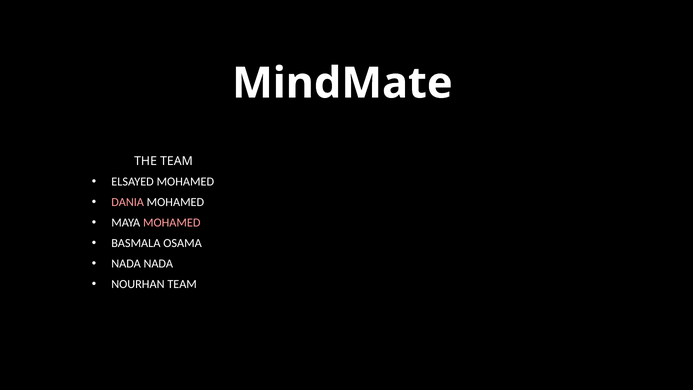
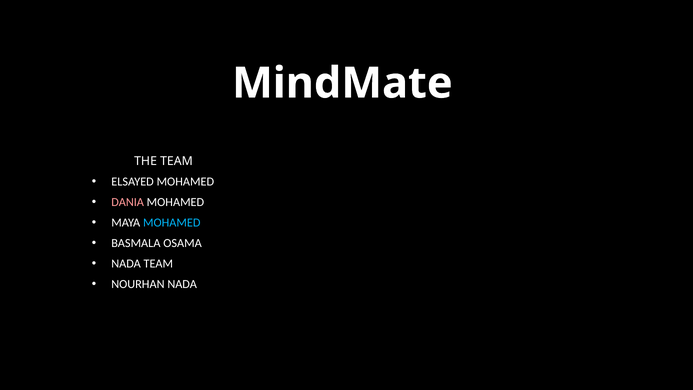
MOHAMED at (172, 223) colour: pink -> light blue
NADA NADA: NADA -> TEAM
NOURHAN TEAM: TEAM -> NADA
